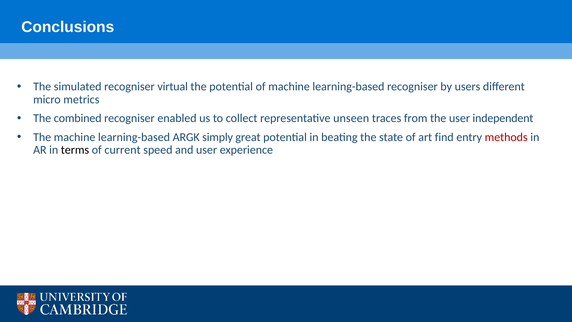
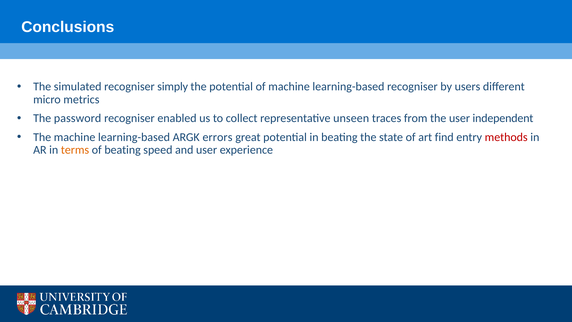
virtual: virtual -> simply
combined: combined -> password
simply: simply -> errors
terms colour: black -> orange
of current: current -> beating
